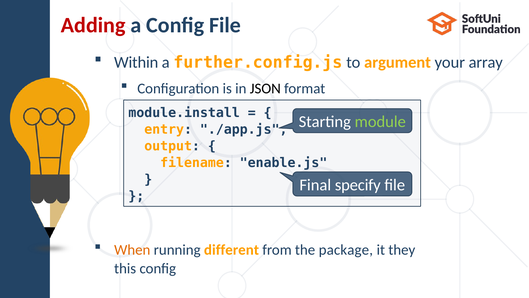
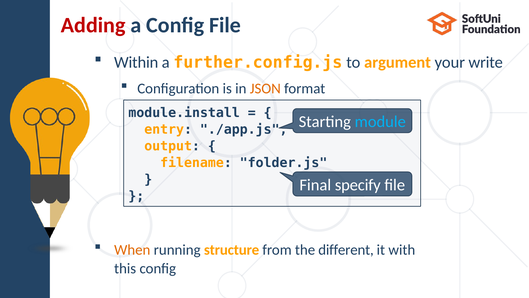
array: array -> write
JSON colour: black -> orange
module colour: light green -> light blue
enable.js: enable.js -> folder.js
different: different -> structure
package: package -> different
they: they -> with
